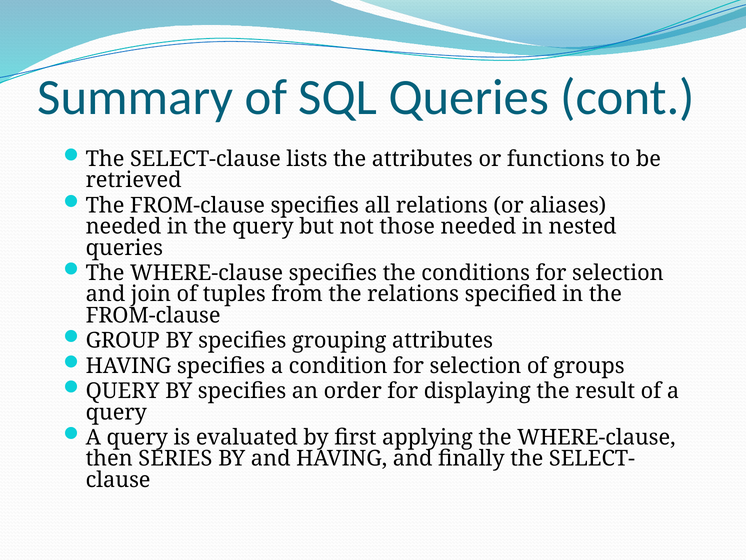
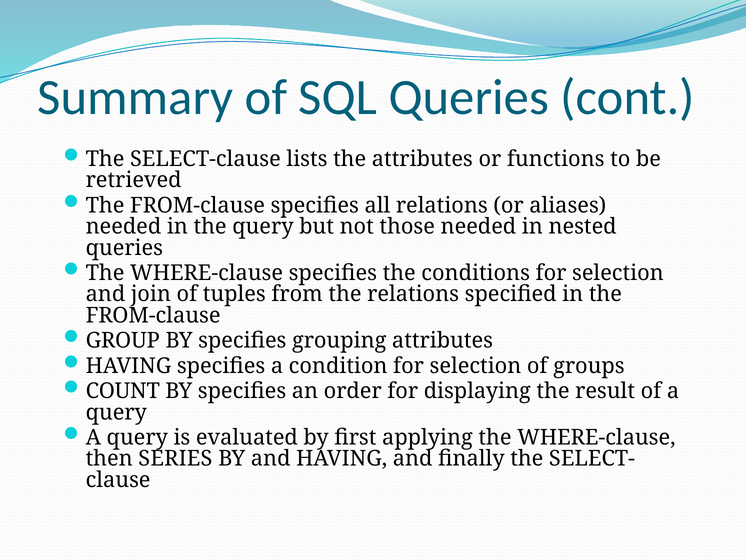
QUERY at (123, 391): QUERY -> COUNT
